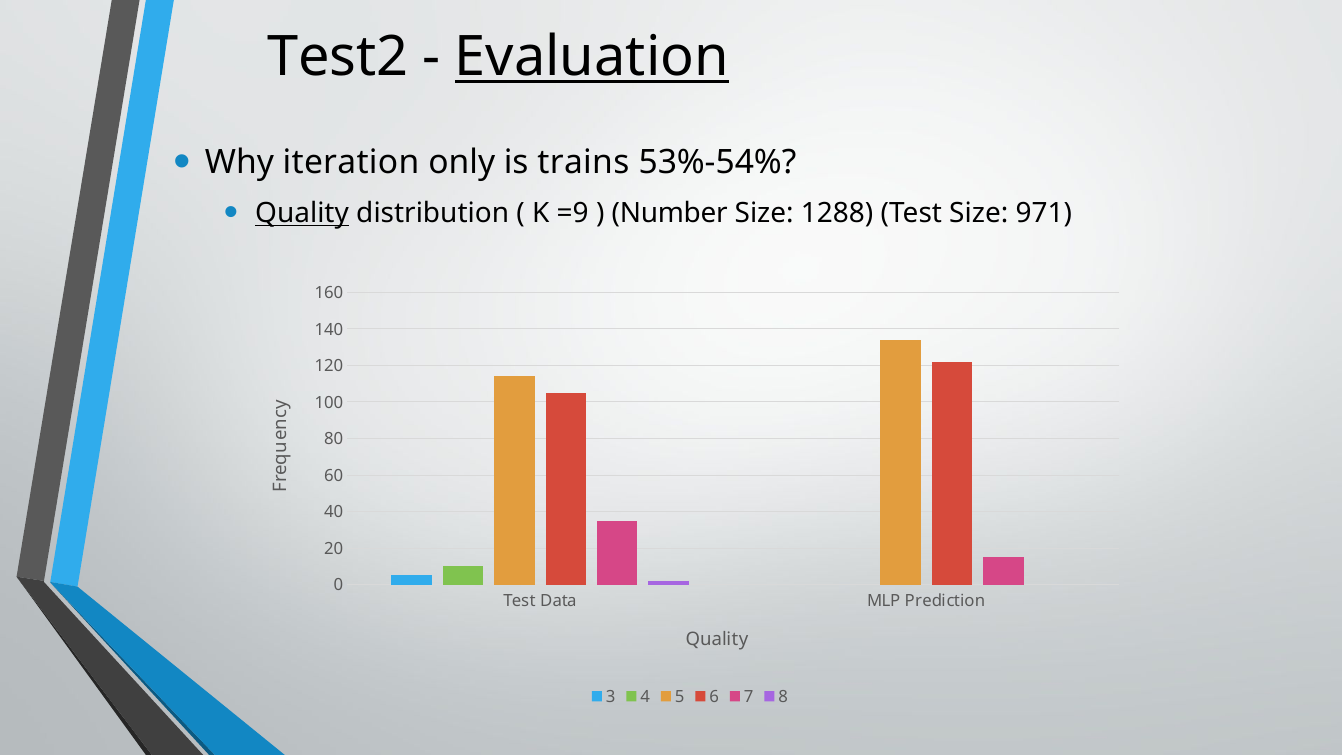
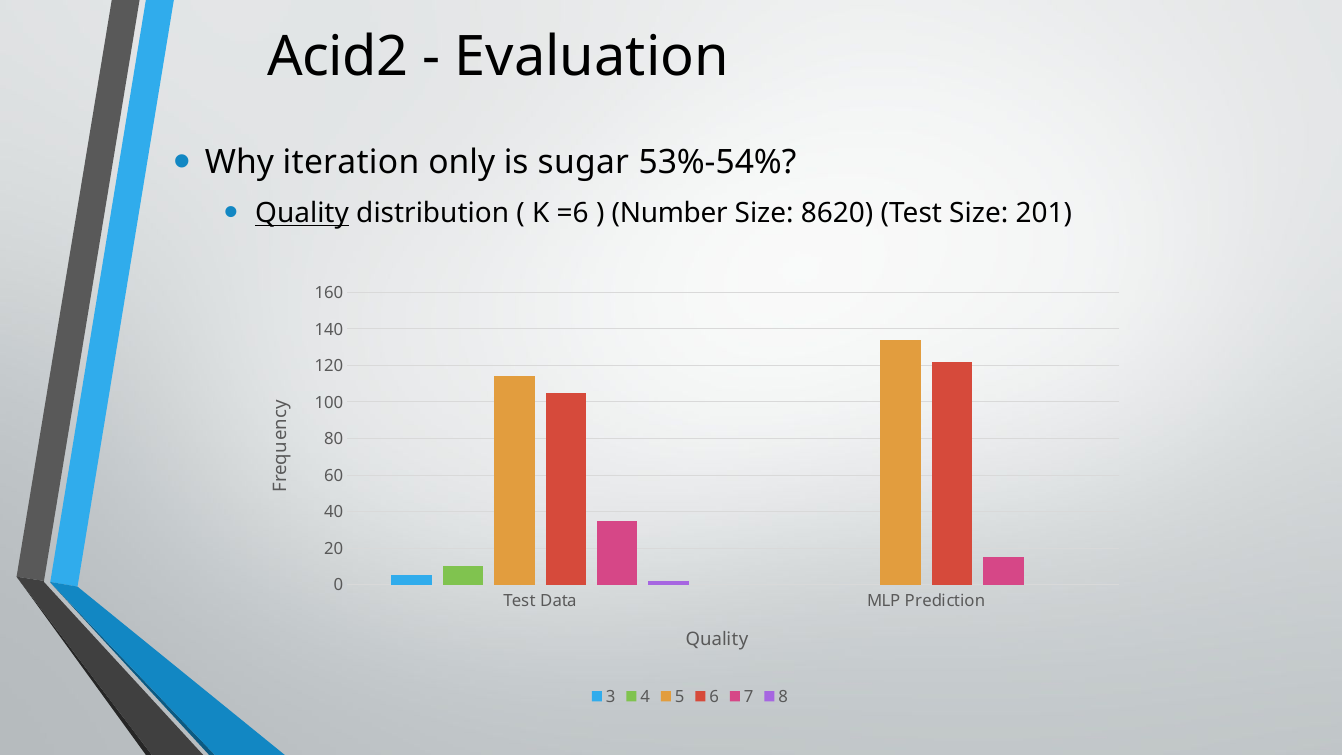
Test2: Test2 -> Acid2
Evaluation underline: present -> none
trains: trains -> sugar
=9: =9 -> =6
1288: 1288 -> 8620
971: 971 -> 201
